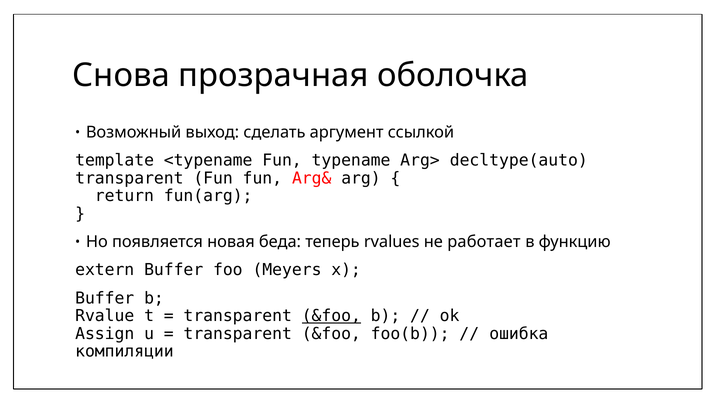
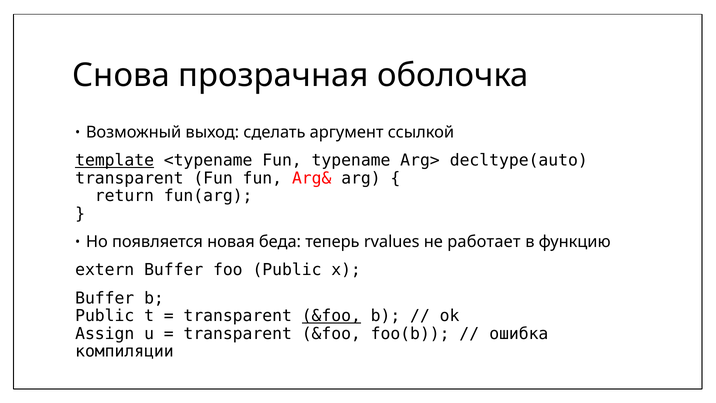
template underline: none -> present
foo Meyers: Meyers -> Public
Rvalue at (105, 316): Rvalue -> Public
